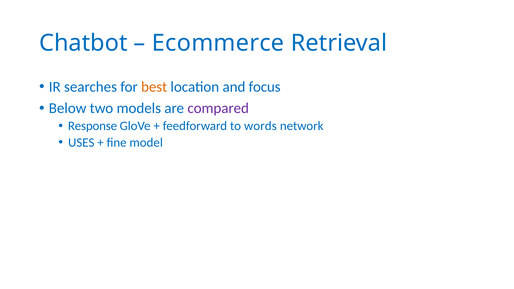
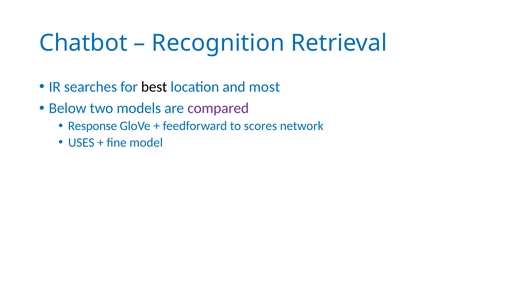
Ecommerce: Ecommerce -> Recognition
best colour: orange -> black
focus: focus -> most
words: words -> scores
